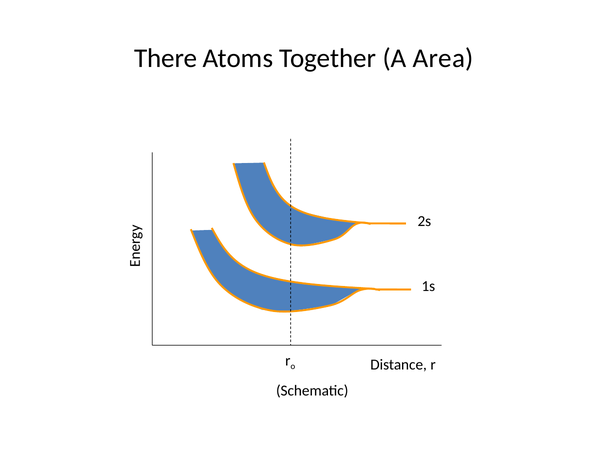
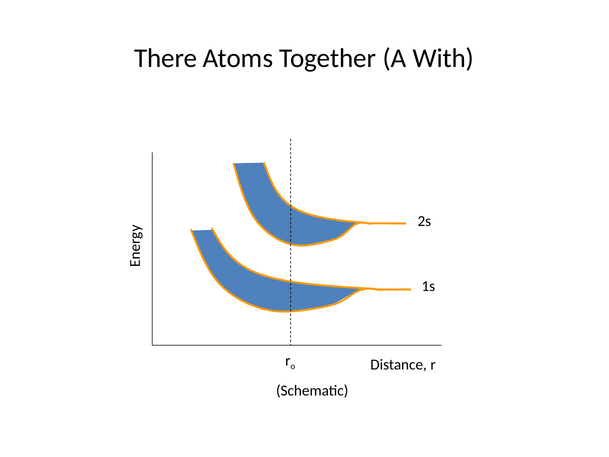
Area: Area -> With
